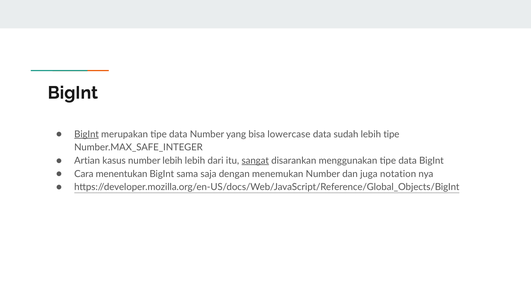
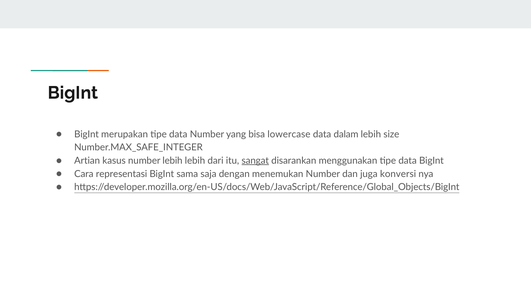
BigInt at (87, 134) underline: present -> none
sudah: sudah -> dalam
lebih tipe: tipe -> size
menentukan: menentukan -> representasi
notation: notation -> konversi
